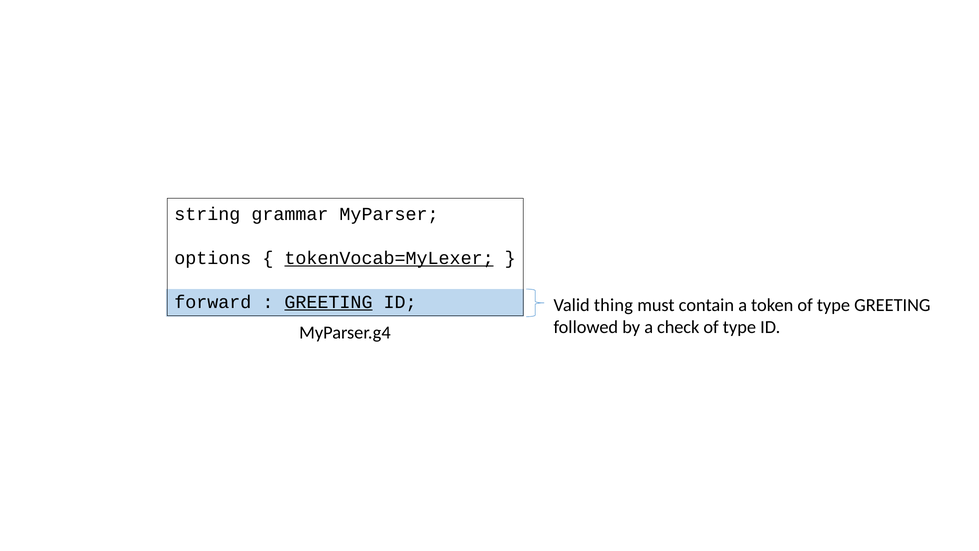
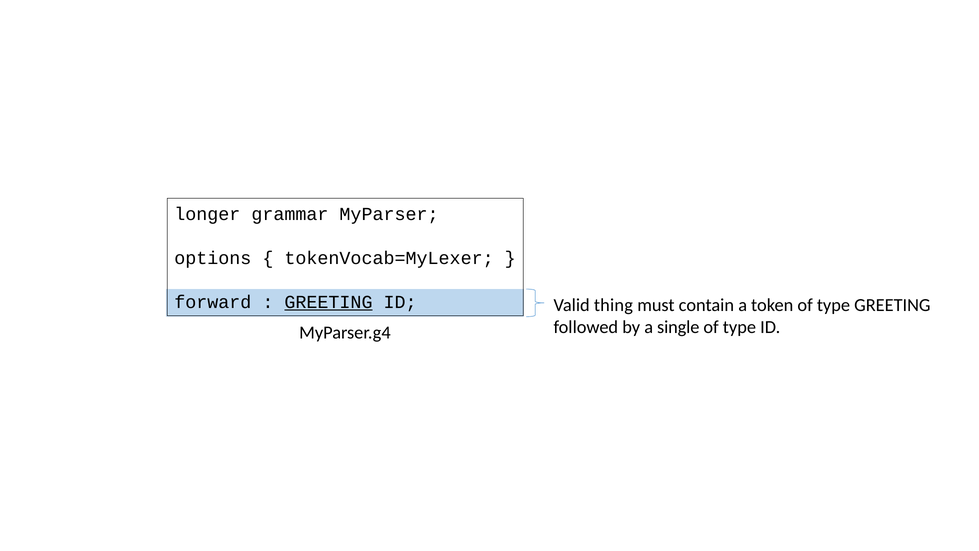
string: string -> longer
tokenVocab=MyLexer underline: present -> none
check: check -> single
